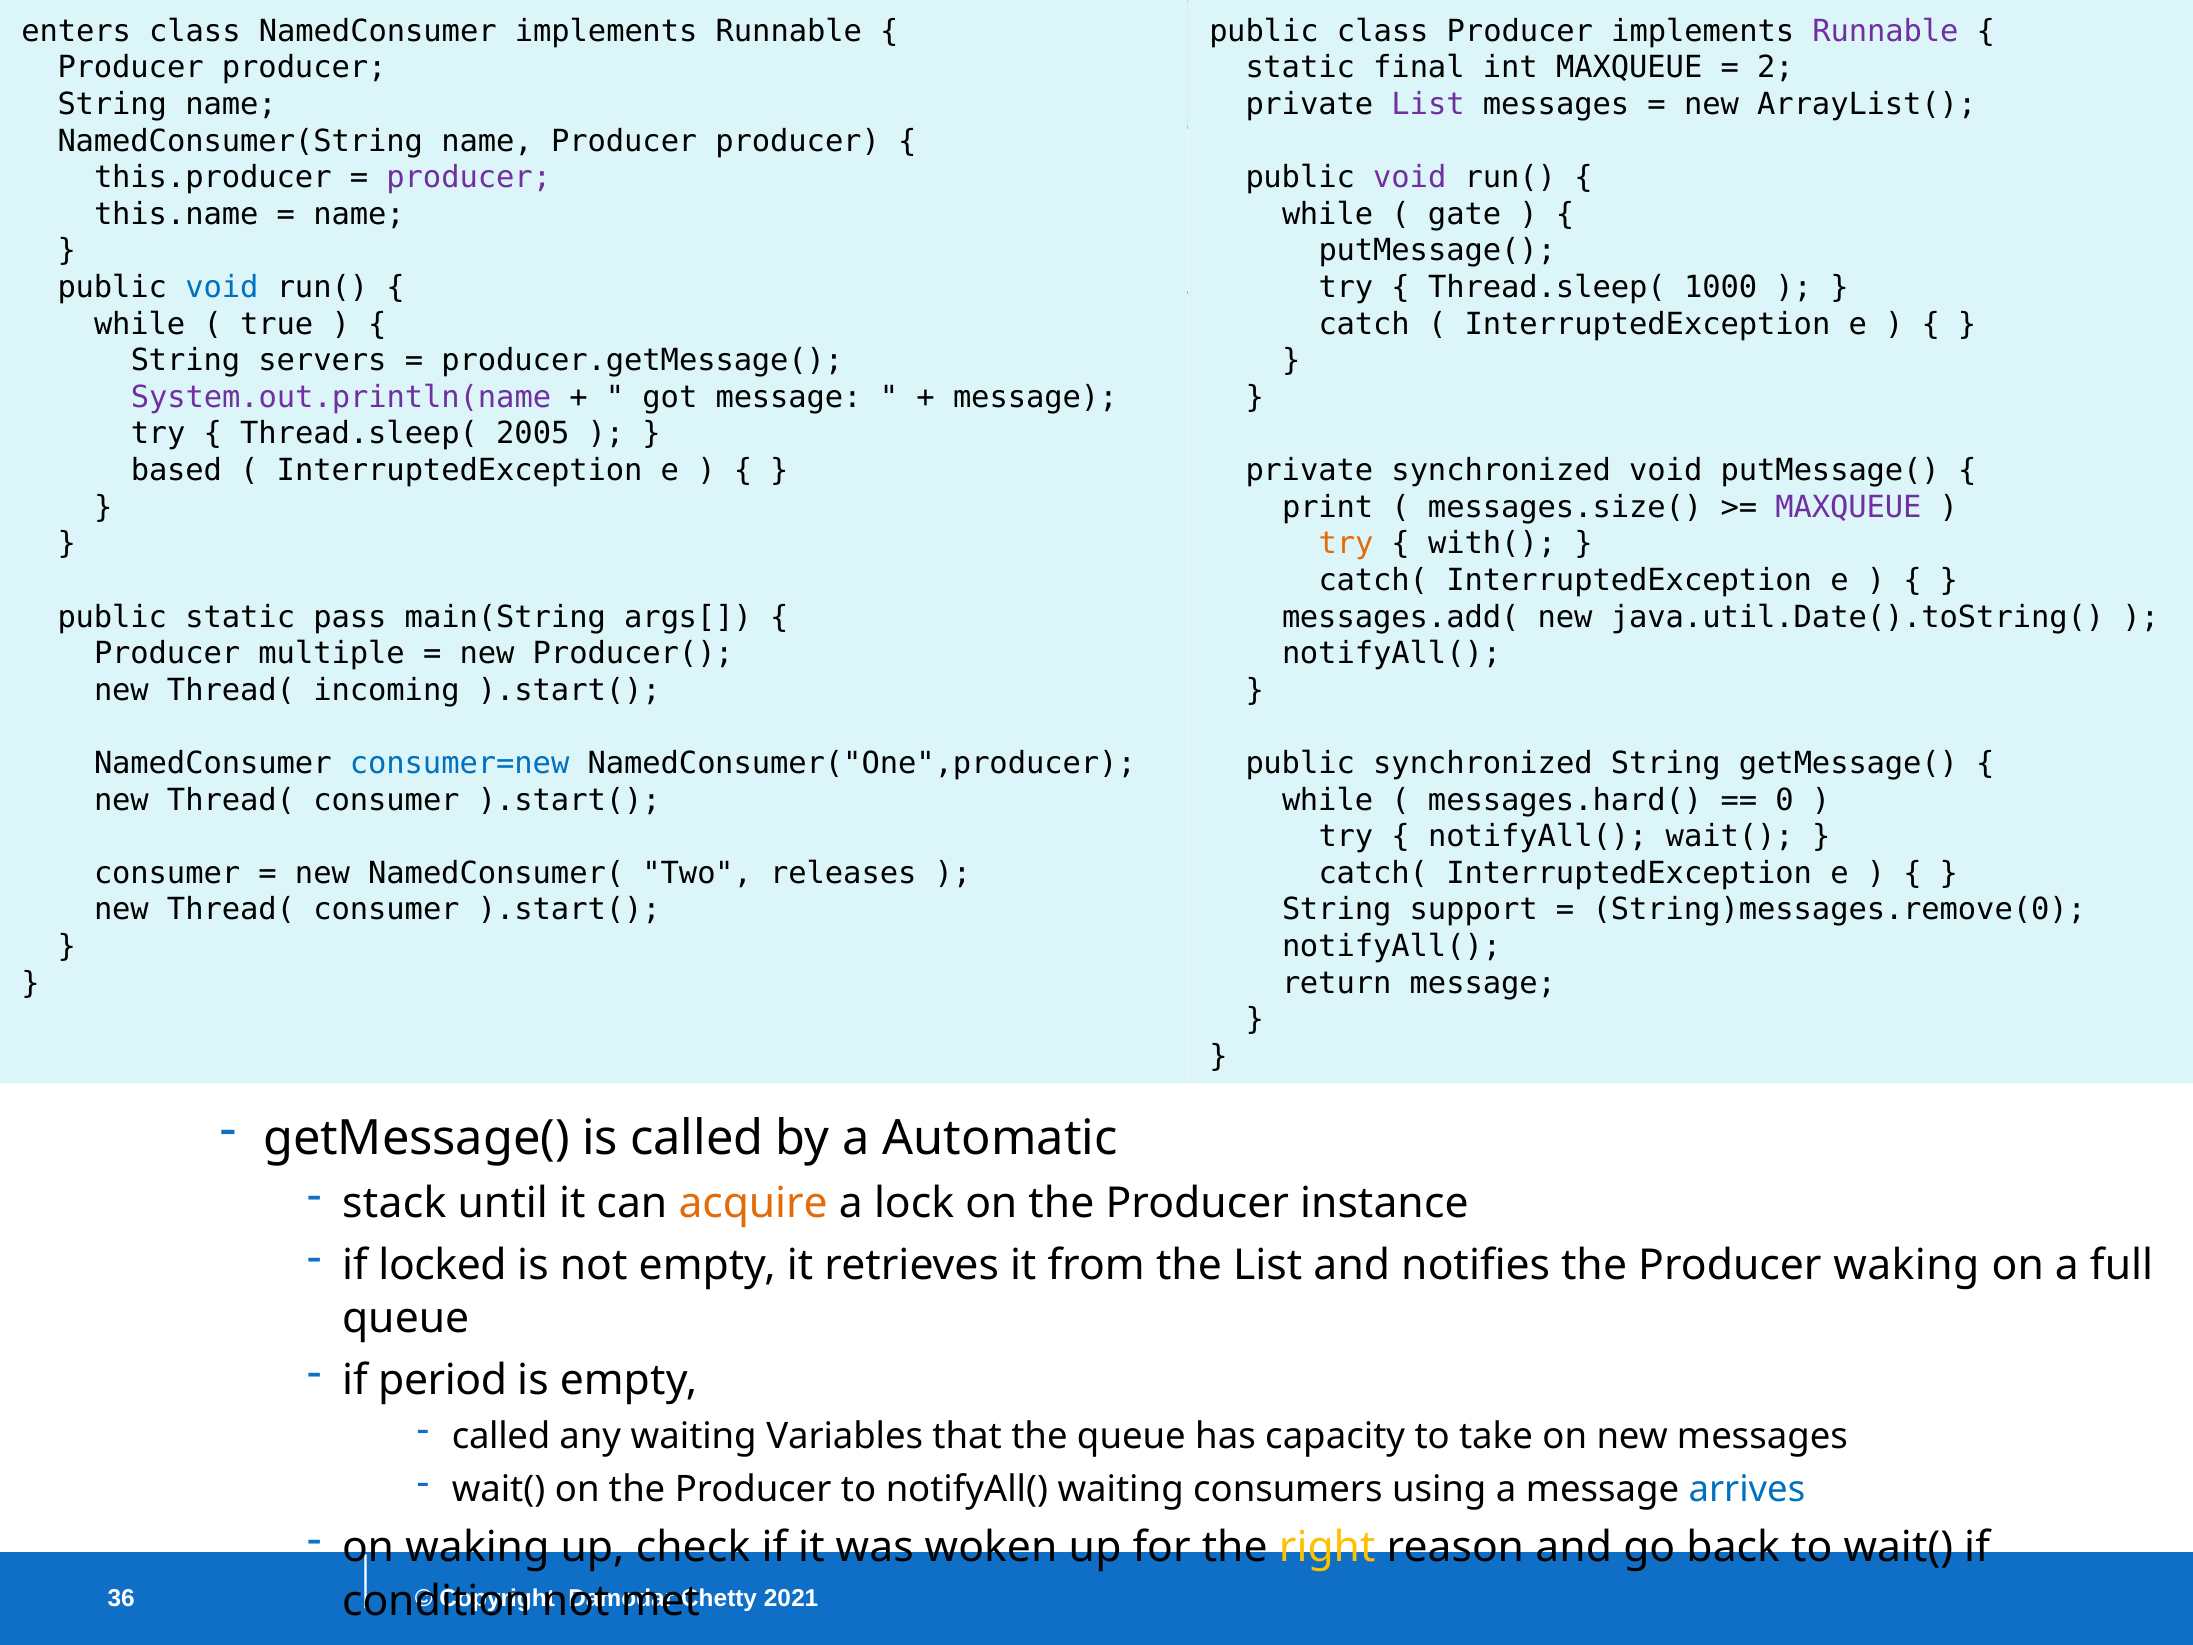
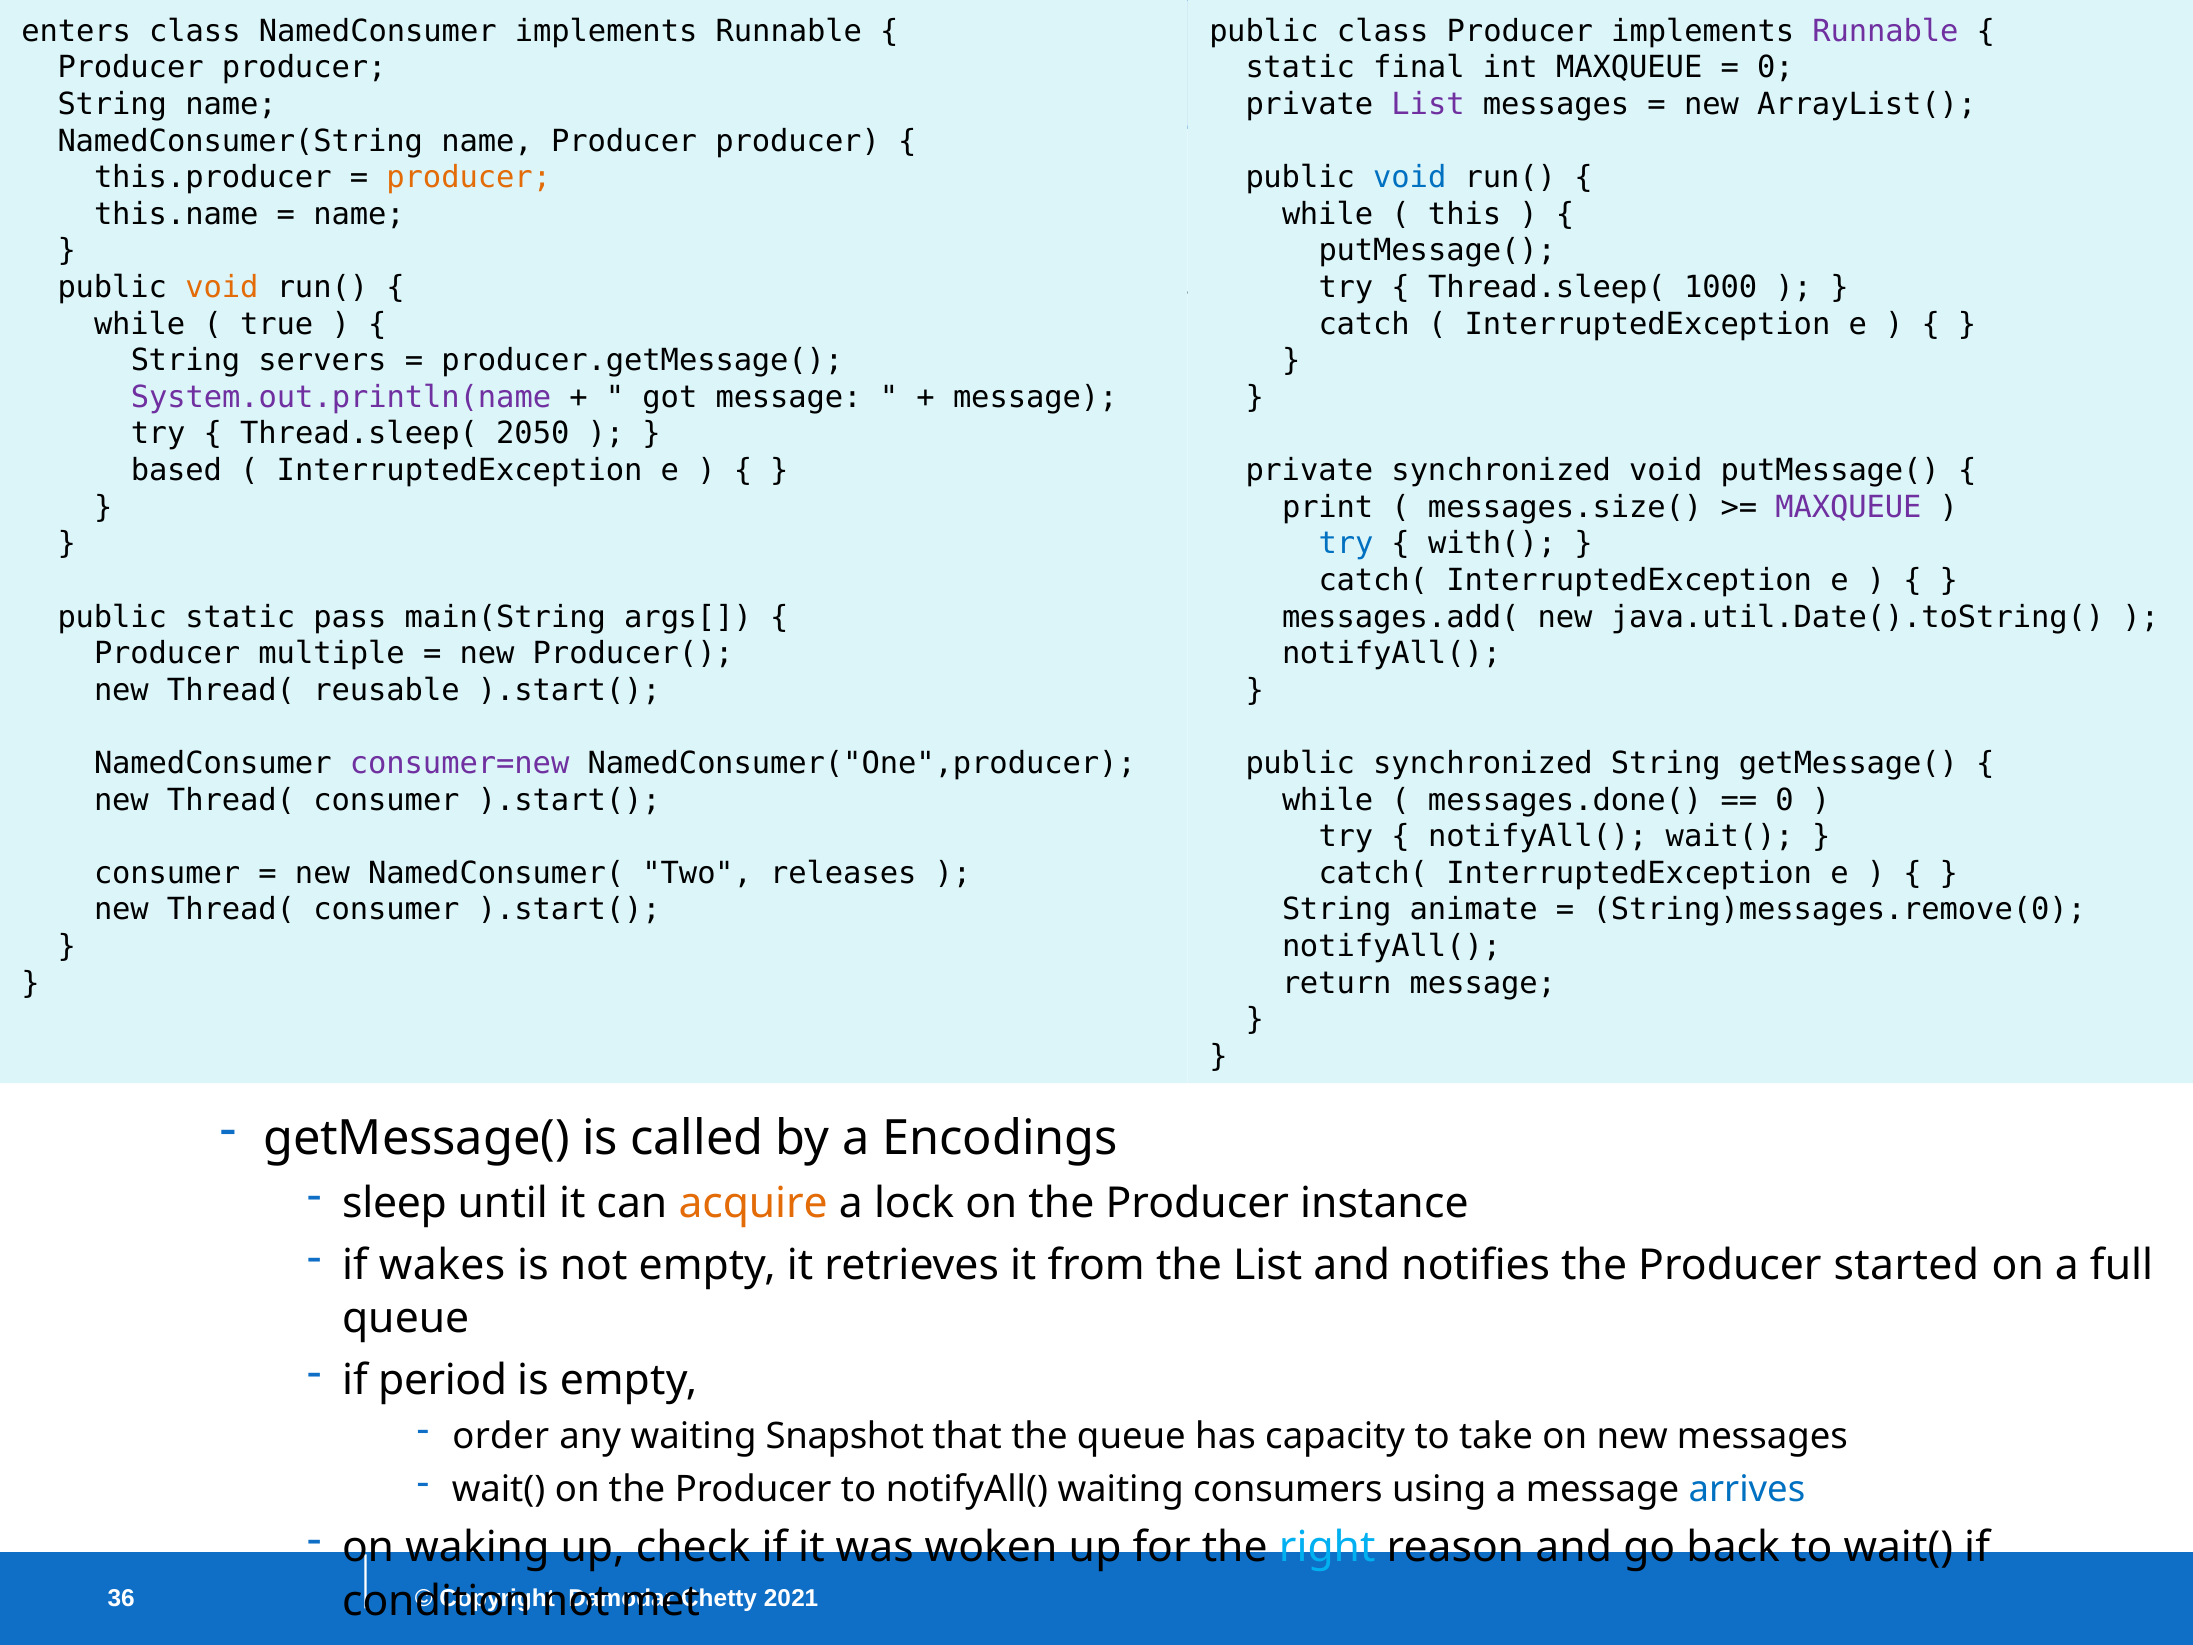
2 at (1775, 68): 2 -> 0
producer at (469, 178) colour: purple -> orange
void at (1410, 178) colour: purple -> blue
gate: gate -> this
void at (222, 287) colour: blue -> orange
2005: 2005 -> 2050
try at (1346, 544) colour: orange -> blue
incoming: incoming -> reusable
consumer=new colour: blue -> purple
messages.hard(: messages.hard( -> messages.done(
support: support -> animate
Automatic: Automatic -> Encodings
stack: stack -> sleep
locked: locked -> wakes
Producer waking: waking -> started
called at (501, 1436): called -> order
Variables: Variables -> Snapshot
right colour: yellow -> light blue
